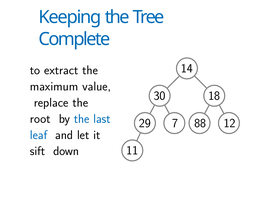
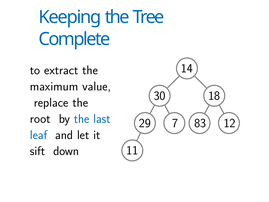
88: 88 -> 83
